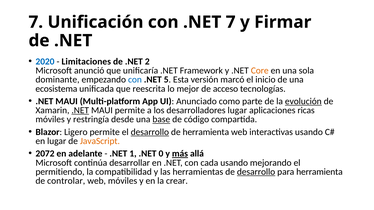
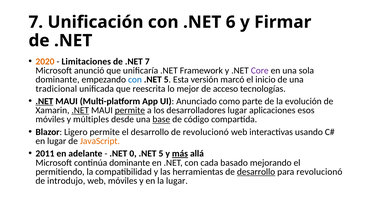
.NET 7: 7 -> 6
2020 colour: blue -> orange
.NET 2: 2 -> 7
Core colour: orange -> purple
ecosistema: ecosistema -> tradicional
.NET at (44, 101) underline: none -> present
evolución underline: present -> none
permite at (130, 111) underline: none -> present
ricas: ricas -> esos
restringía: restringía -> múltiples
desarrollo at (150, 132) underline: present -> none
de herramienta: herramienta -> revolucionó
2072: 2072 -> 2011
1: 1 -> 0
0 at (161, 154): 0 -> 5
continúa desarrollar: desarrollar -> dominante
cada usando: usando -> basado
para herramienta: herramienta -> revolucionó
controlar: controlar -> introdujo
la crear: crear -> lugar
